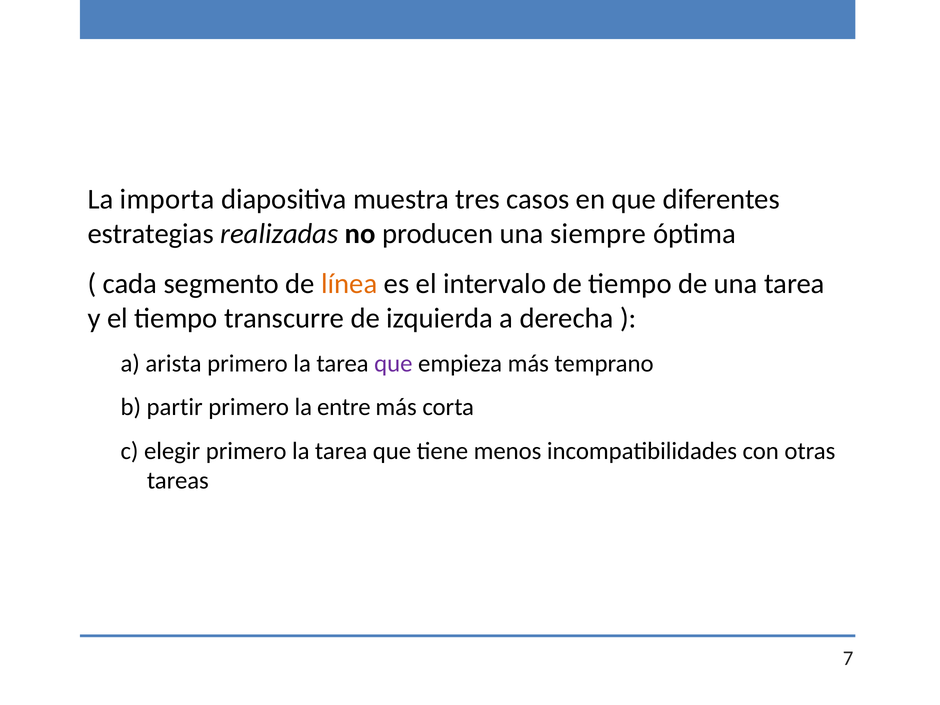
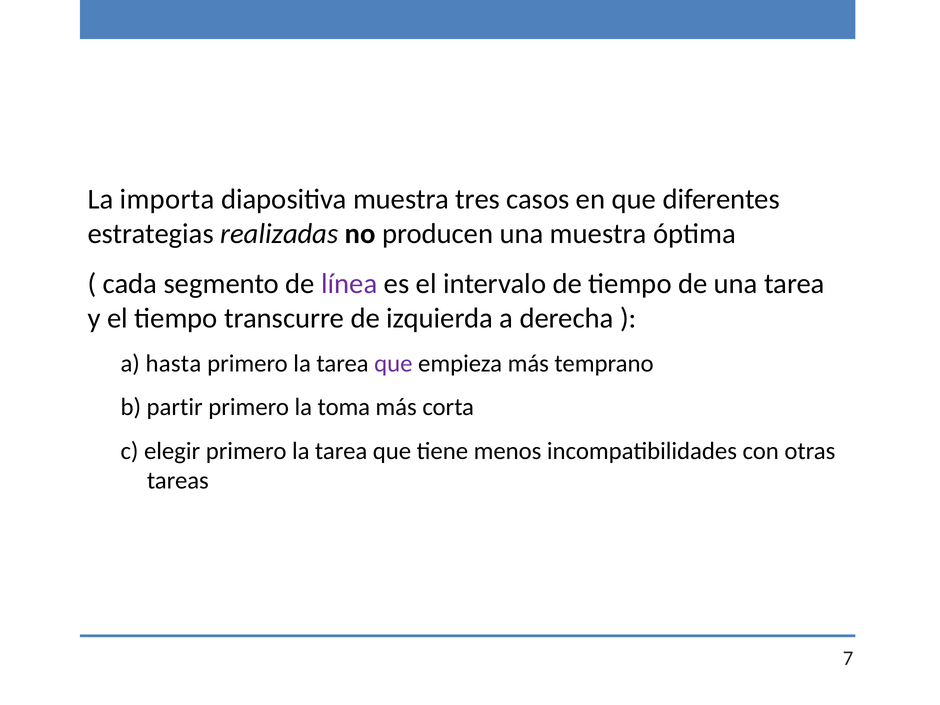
una siempre: siempre -> muestra
línea colour: orange -> purple
arista: arista -> hasta
entre: entre -> toma
